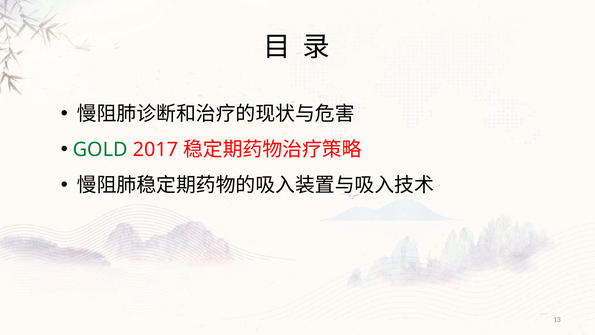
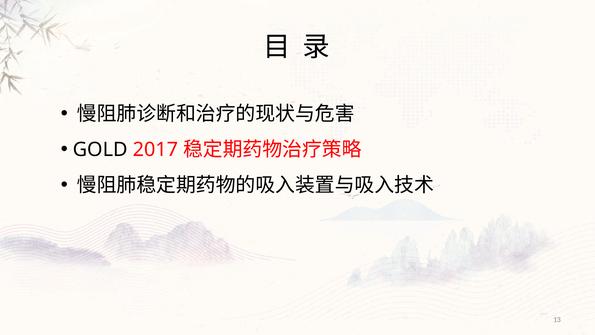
GOLD colour: green -> black
